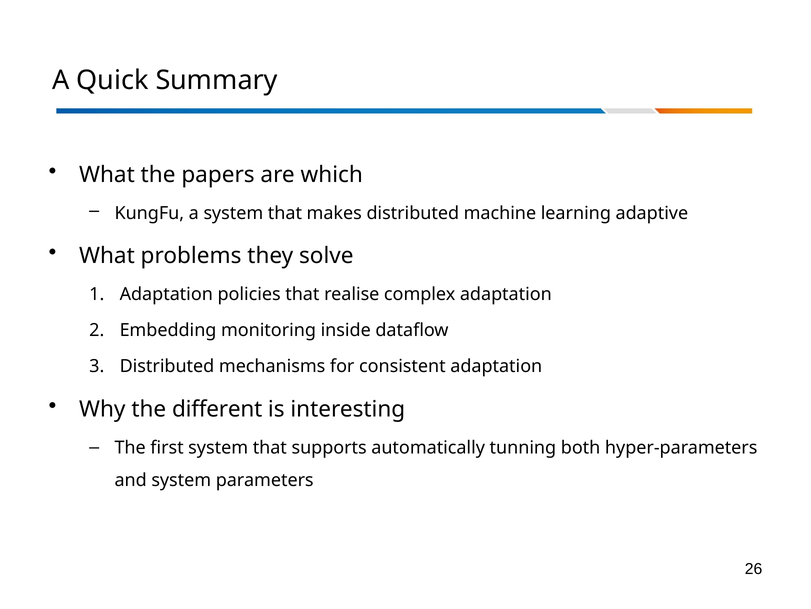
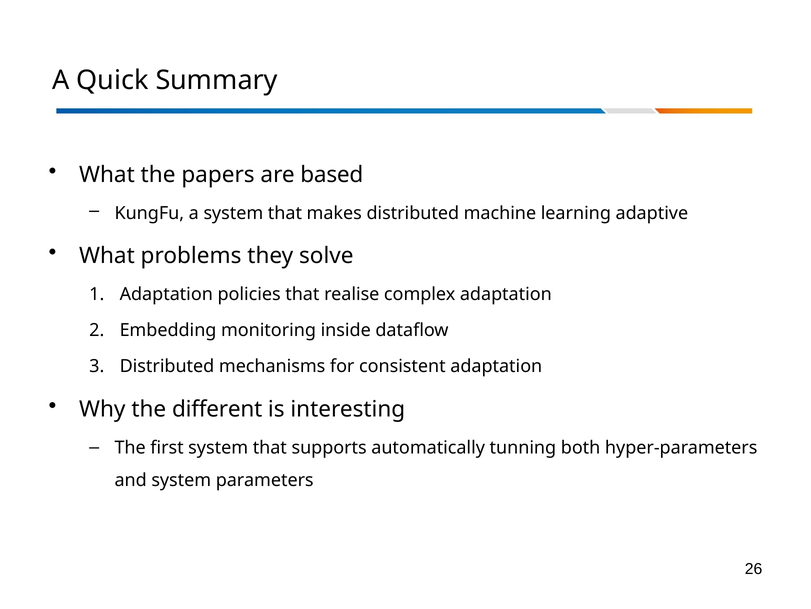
which: which -> based
